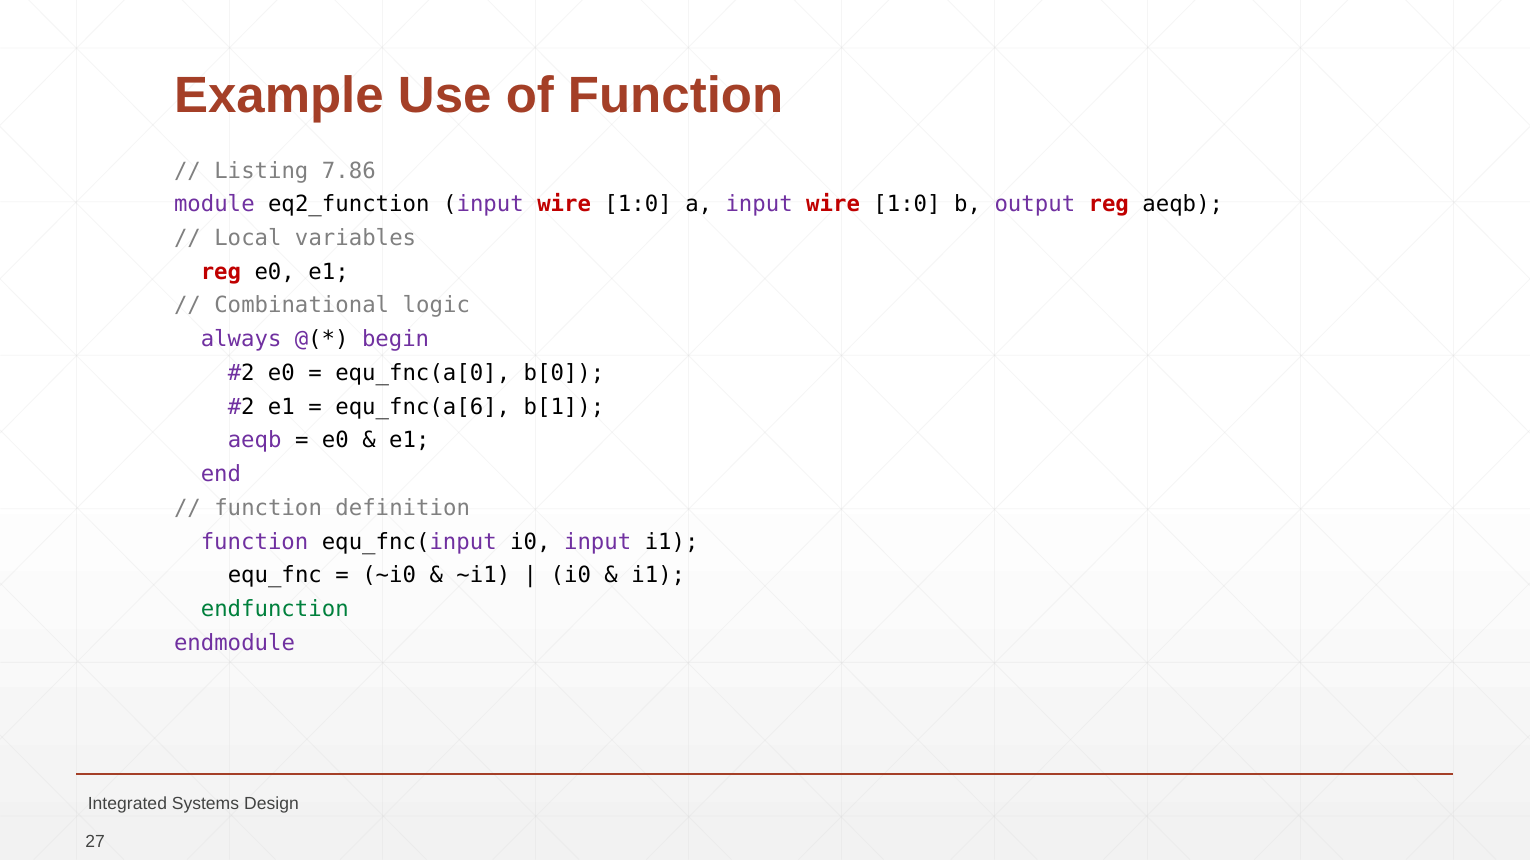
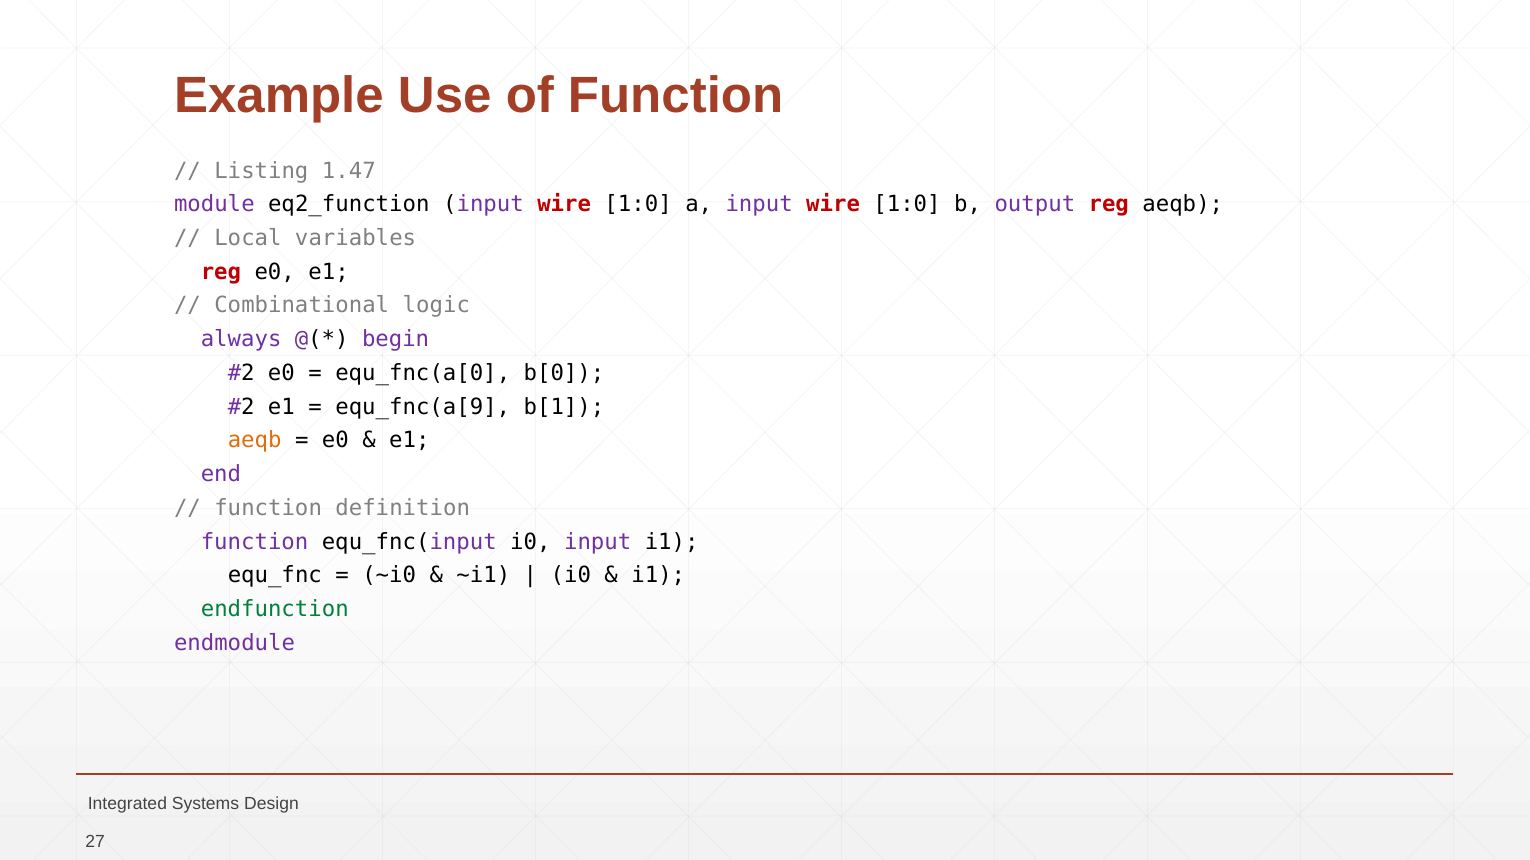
7.86: 7.86 -> 1.47
equ_fnc(a[6: equ_fnc(a[6 -> equ_fnc(a[9
aeqb at (255, 441) colour: purple -> orange
